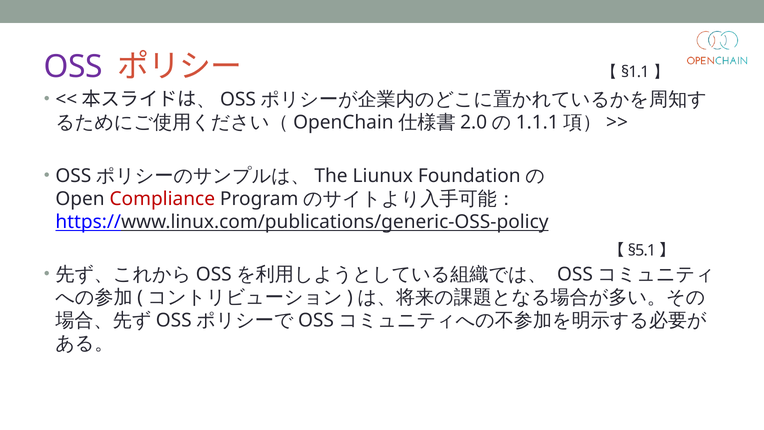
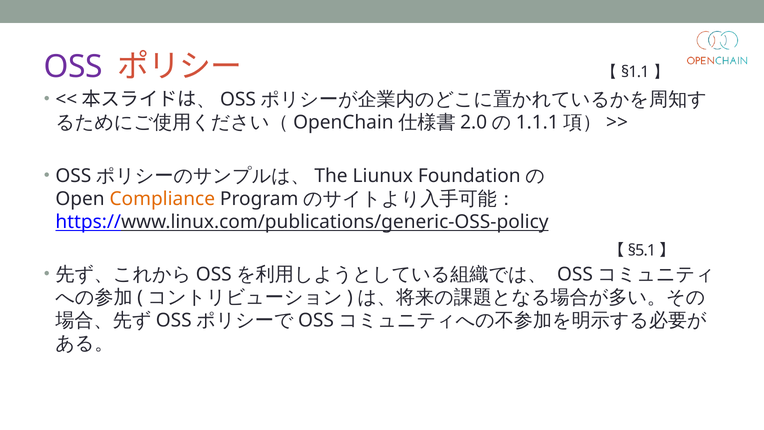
Compliance colour: red -> orange
